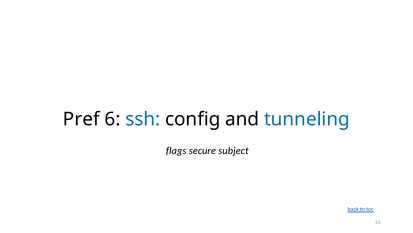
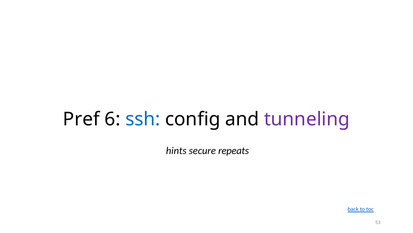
tunneling colour: blue -> purple
flags: flags -> hints
subject: subject -> repeats
